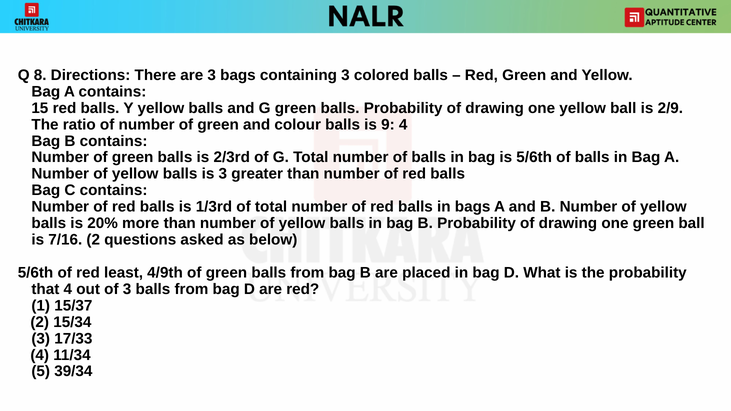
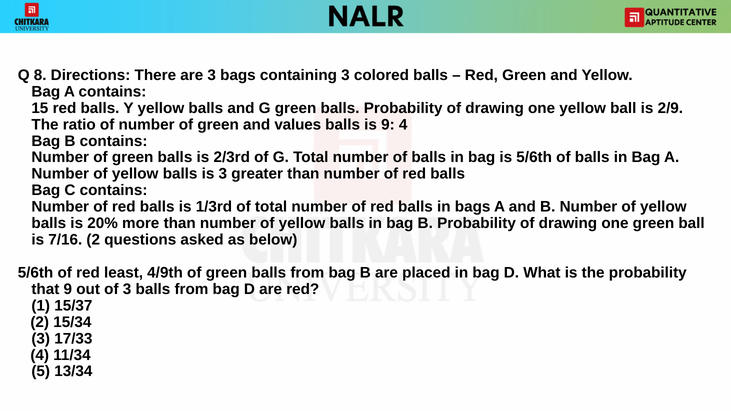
colour: colour -> values
that 4: 4 -> 9
39/34: 39/34 -> 13/34
